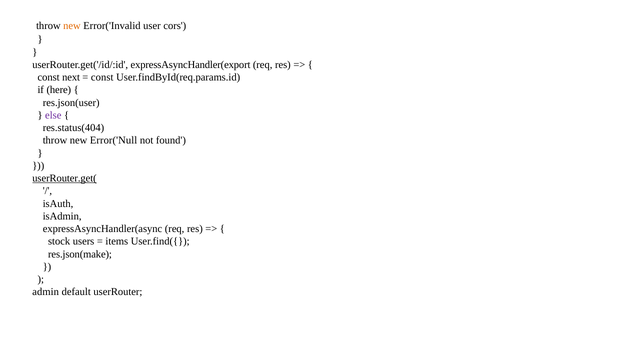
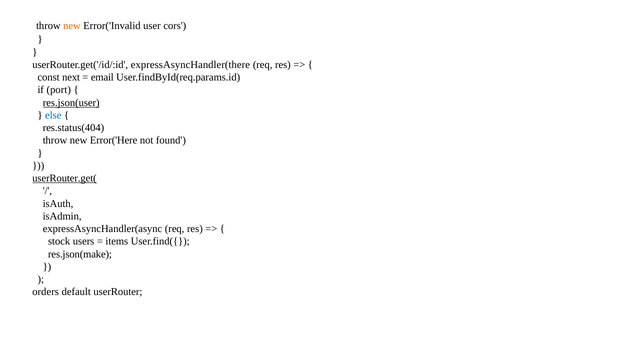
expressAsyncHandler(export: expressAsyncHandler(export -> expressAsyncHandler(there
const at (102, 77): const -> email
here: here -> port
res.json(user underline: none -> present
else colour: purple -> blue
Error('Null: Error('Null -> Error('Here
admin: admin -> orders
